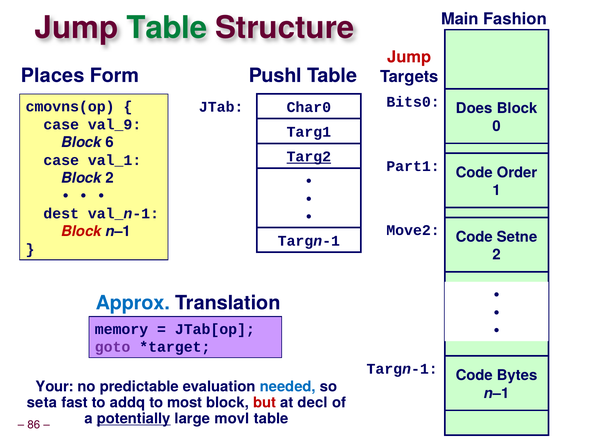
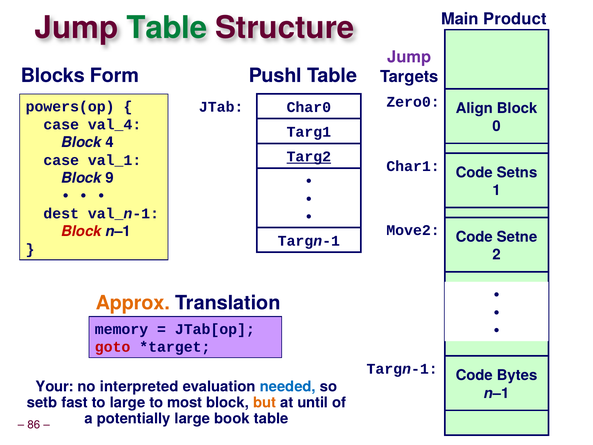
Fashion: Fashion -> Product
Jump at (409, 57) colour: red -> purple
Places: Places -> Blocks
Bits0: Bits0 -> Zero0
cmovns(op: cmovns(op -> powers(op
Does: Does -> Align
val_9: val_9 -> val_4
6: 6 -> 4
Part1: Part1 -> Char1
Order: Order -> Setns
Block 2: 2 -> 9
Approx colour: blue -> orange
goto colour: purple -> red
predictable: predictable -> interpreted
seta: seta -> setb
to addq: addq -> large
but colour: red -> orange
decl: decl -> until
potentially underline: present -> none
movl: movl -> book
